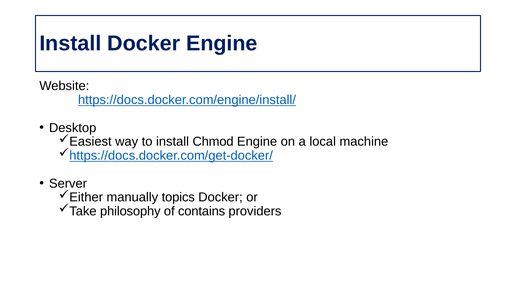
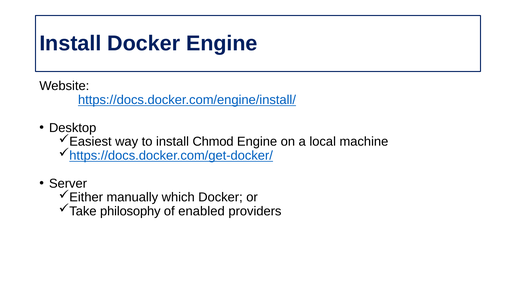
topics: topics -> which
contains: contains -> enabled
